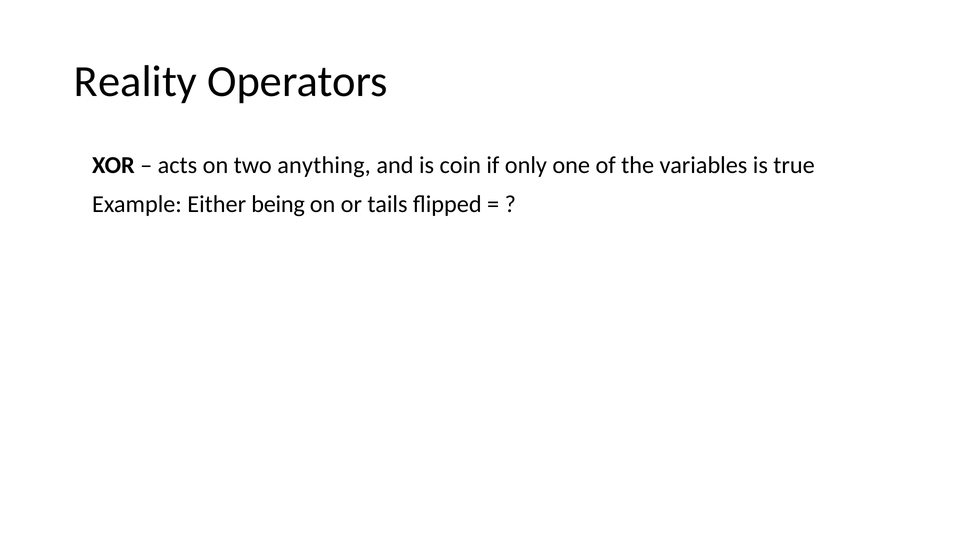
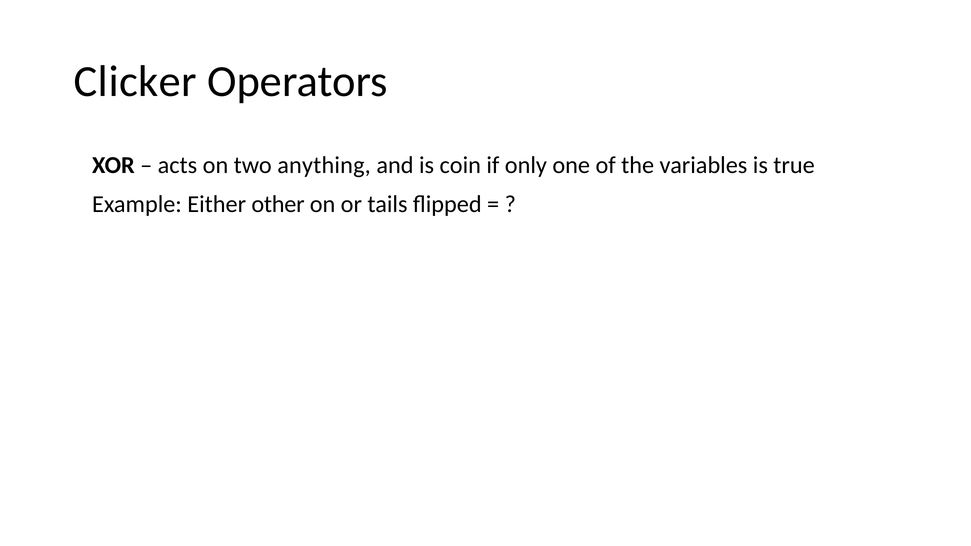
Reality: Reality -> Clicker
being: being -> other
